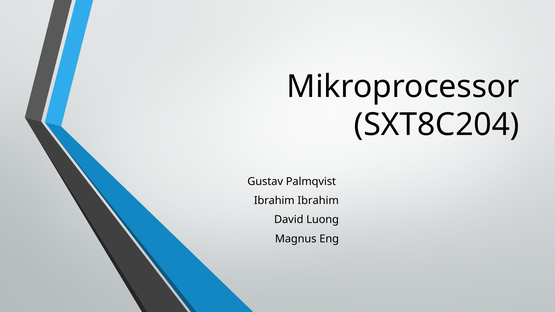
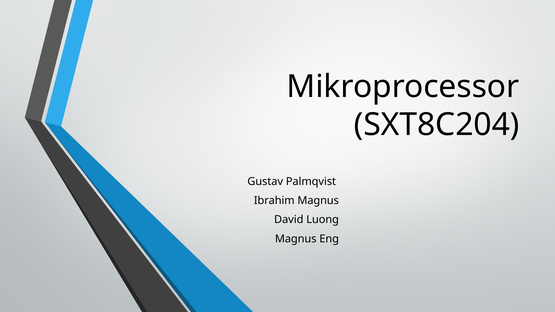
Ibrahim Ibrahim: Ibrahim -> Magnus
